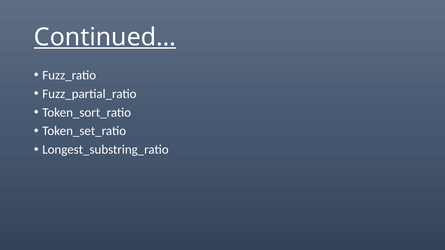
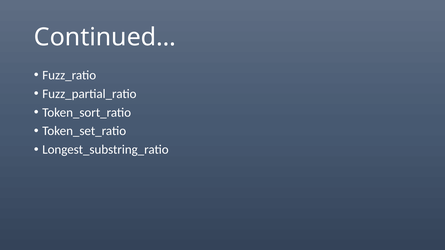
Continued… underline: present -> none
